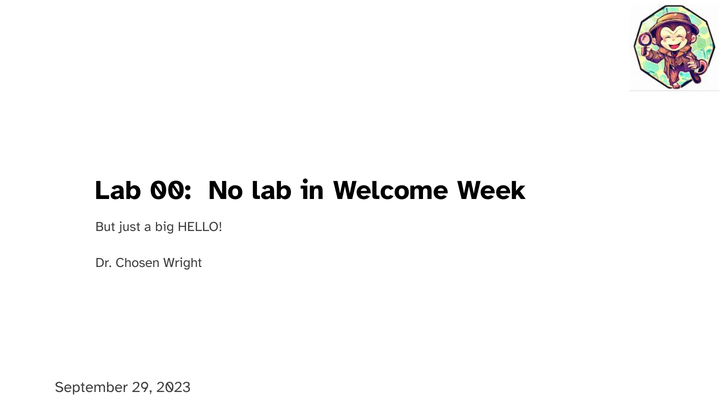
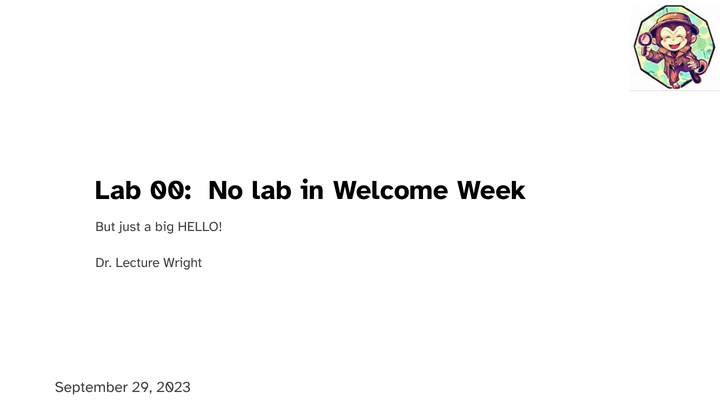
Chosen: Chosen -> Lecture
